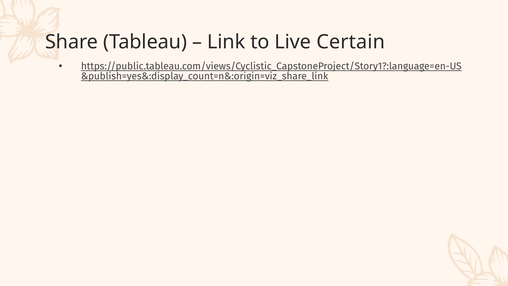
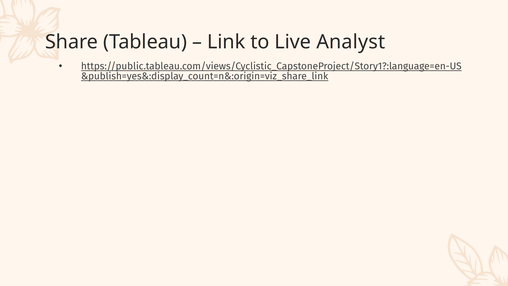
Certain: Certain -> Analyst
